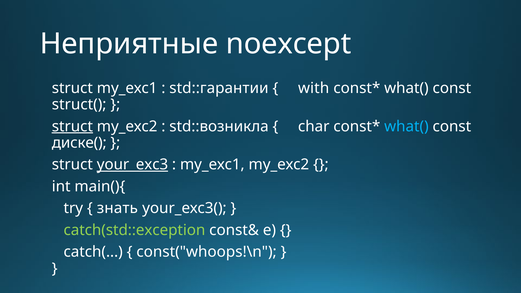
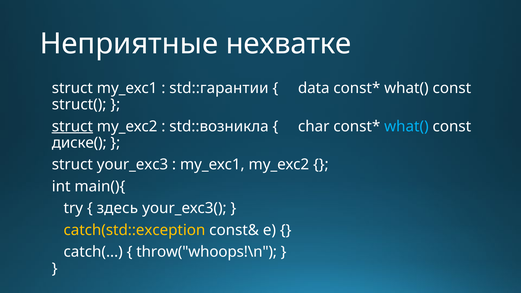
noexcept: noexcept -> нехватке
with: with -> data
your_exc3 underline: present -> none
знать: знать -> здесь
catch(std::exception colour: light green -> yellow
const("whoops!\n: const("whoops!\n -> throw("whoops!\n
